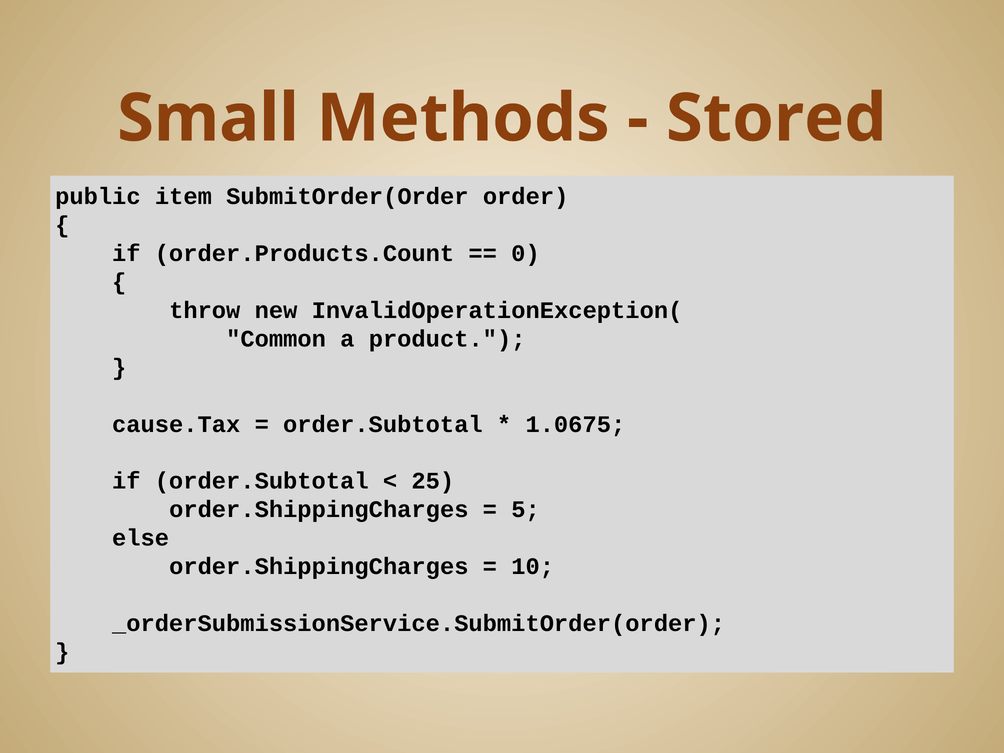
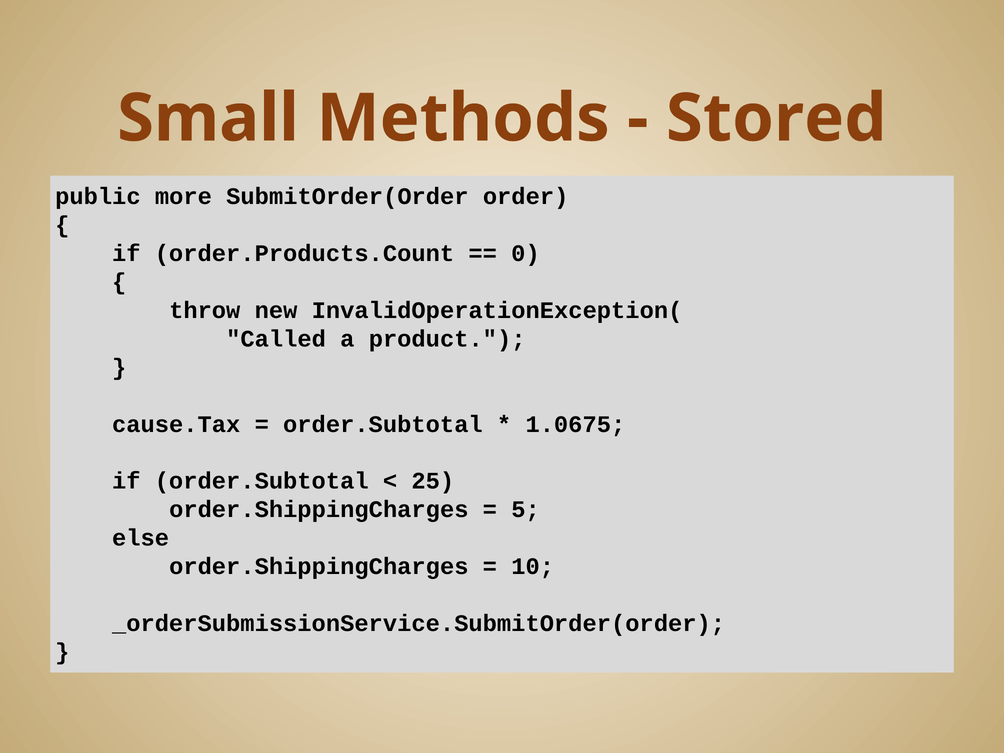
item: item -> more
Common: Common -> Called
